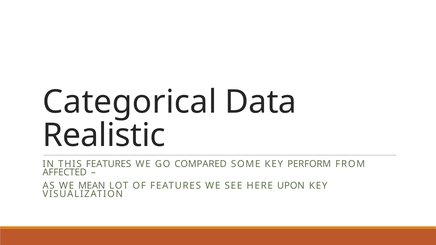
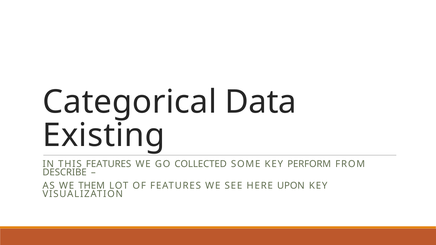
Realistic: Realistic -> Existing
COMPARED: COMPARED -> COLLECTED
AFFECTED: AFFECTED -> DESCRIBE
MEAN: MEAN -> THEM
